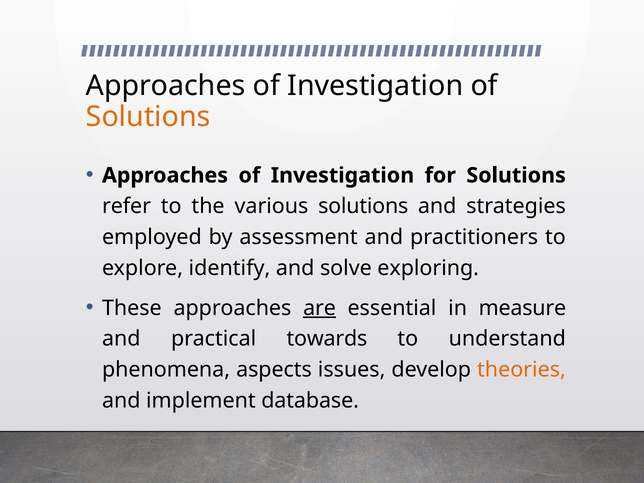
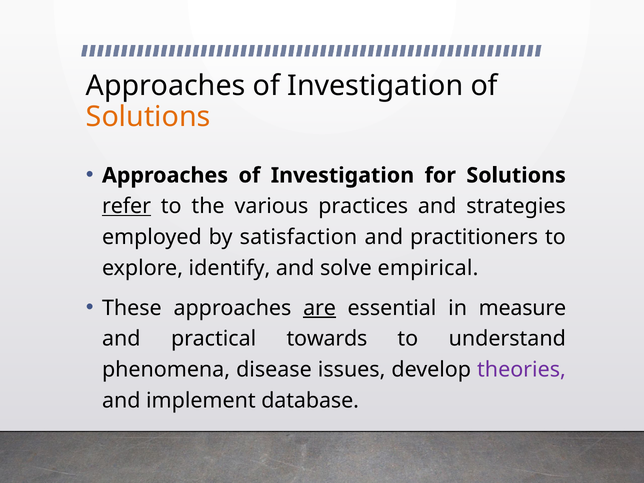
refer underline: none -> present
various solutions: solutions -> practices
assessment: assessment -> satisfaction
exploring: exploring -> empirical
aspects: aspects -> disease
theories colour: orange -> purple
